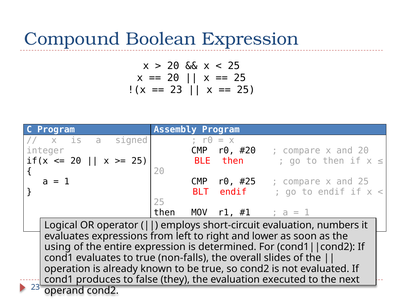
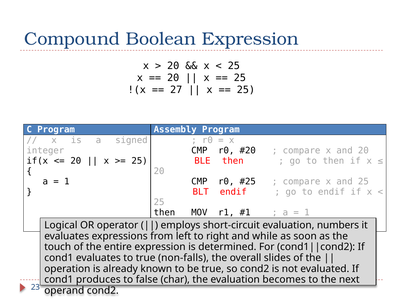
23 at (176, 90): 23 -> 27
lower: lower -> while
using: using -> touch
they: they -> char
executed: executed -> becomes
